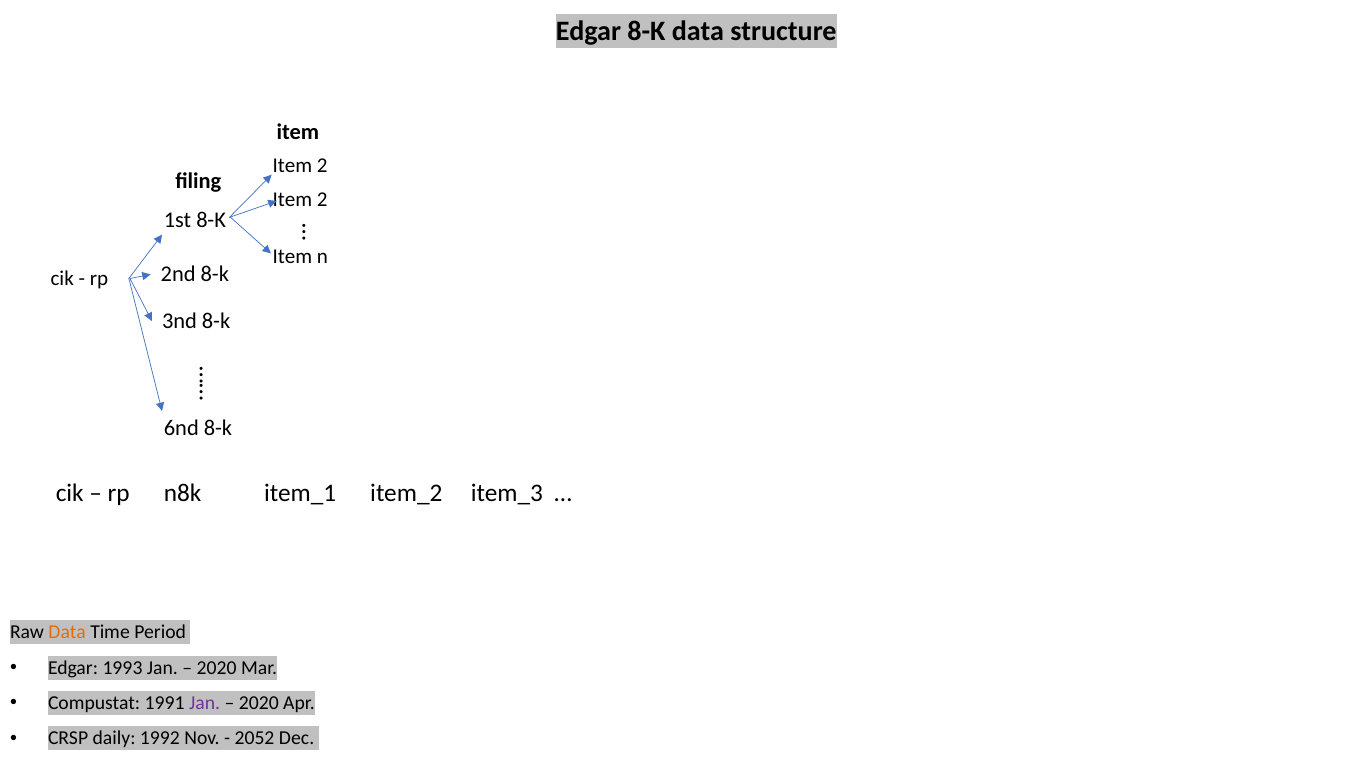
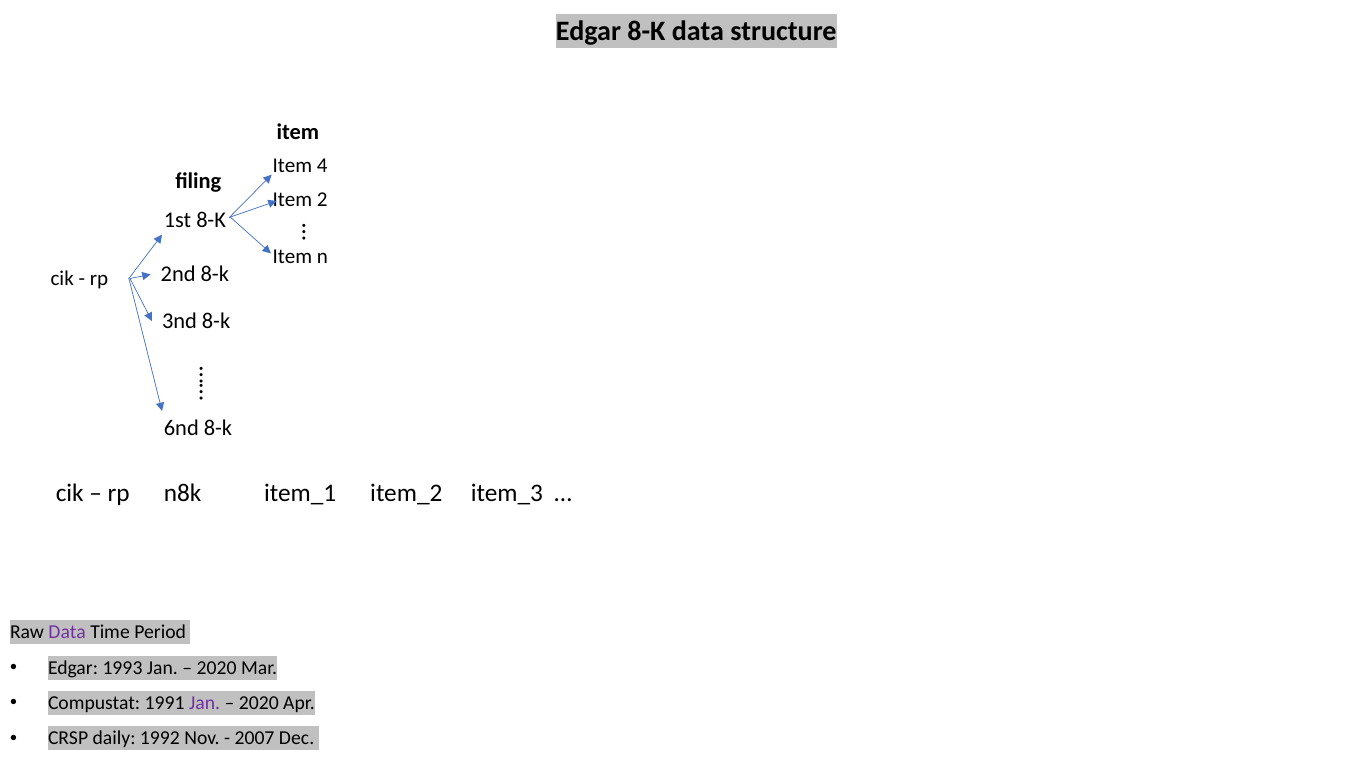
2 at (322, 166): 2 -> 4
Data at (67, 633) colour: orange -> purple
2052: 2052 -> 2007
